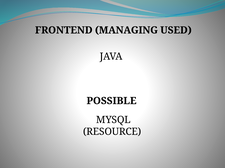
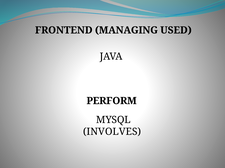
POSSIBLE: POSSIBLE -> PERFORM
RESOURCE: RESOURCE -> INVOLVES
